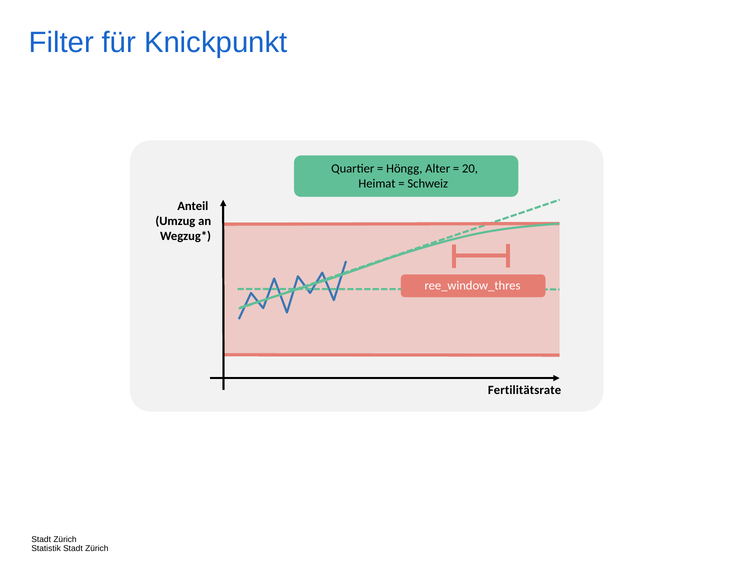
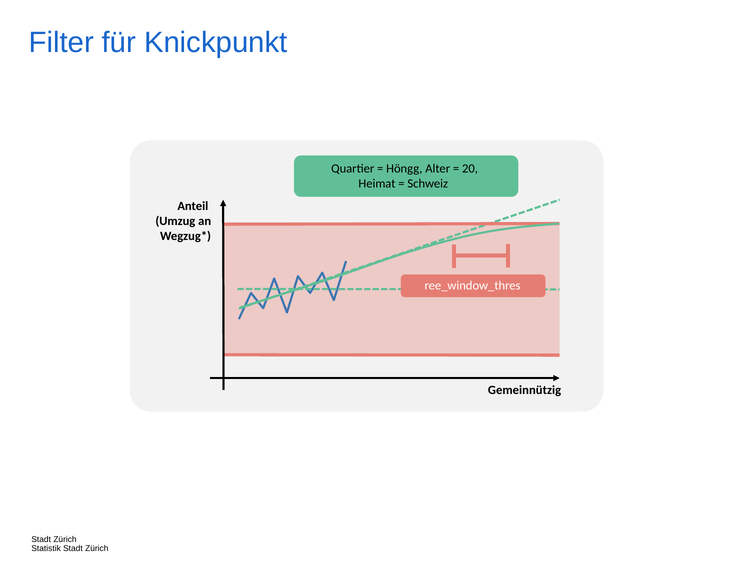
Fertilitätsrate: Fertilitätsrate -> Gemeinnützig
